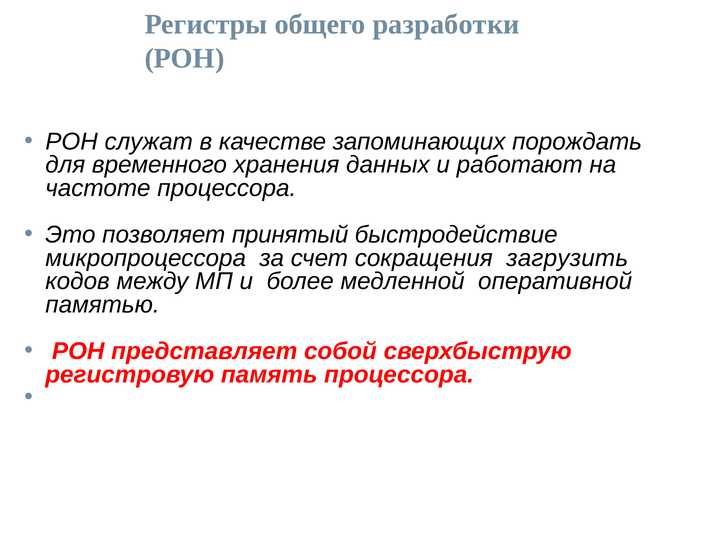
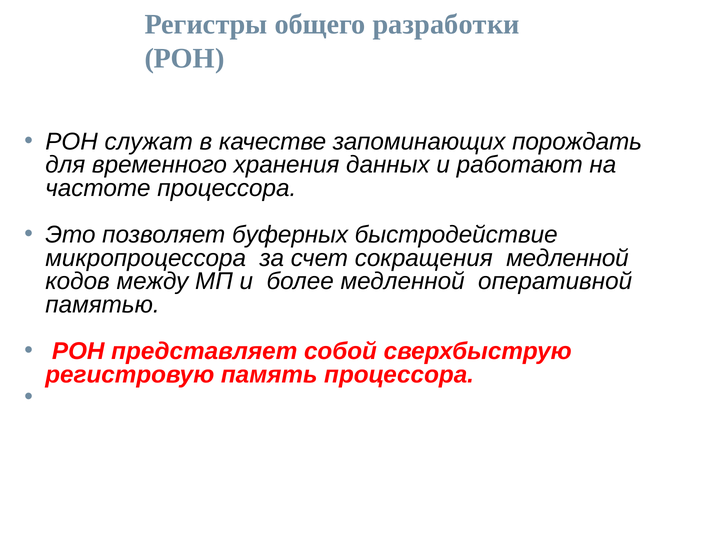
принятый: принятый -> буферных
сокращения загрузить: загрузить -> медленной
